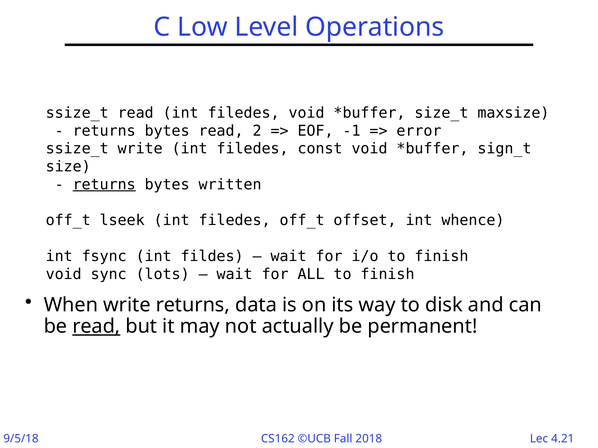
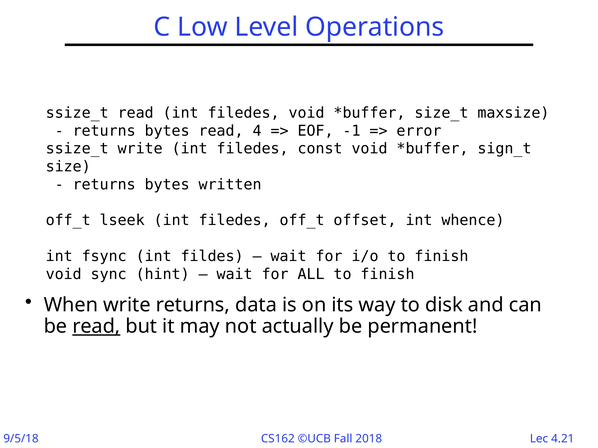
2: 2 -> 4
returns at (104, 185) underline: present -> none
lots: lots -> hint
